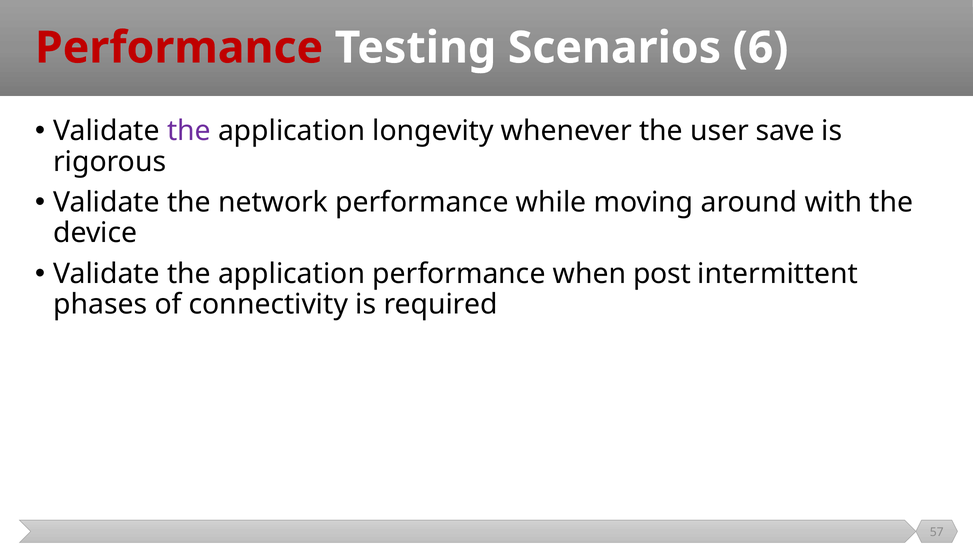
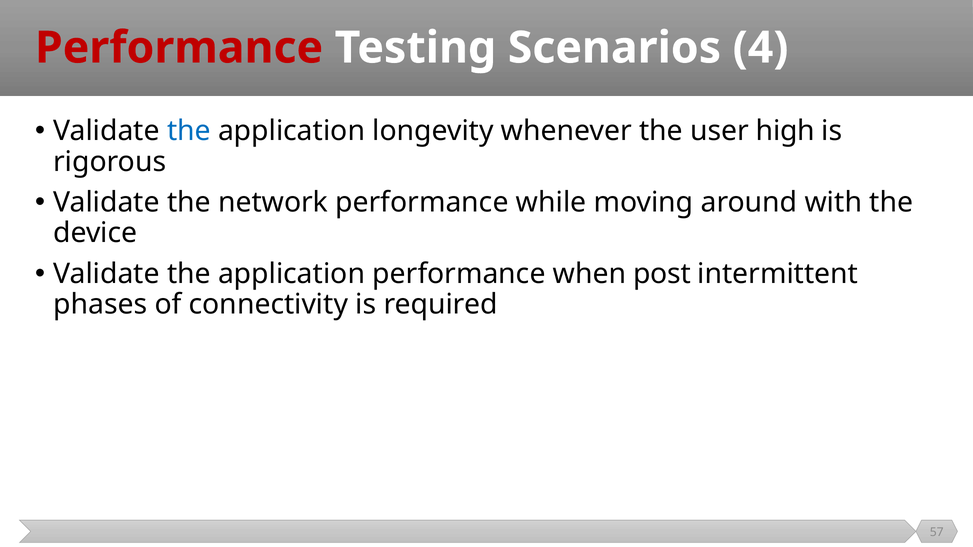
6: 6 -> 4
the at (189, 131) colour: purple -> blue
save: save -> high
